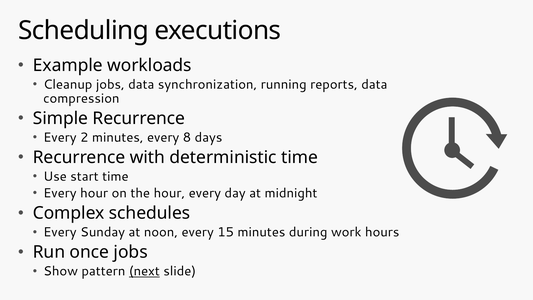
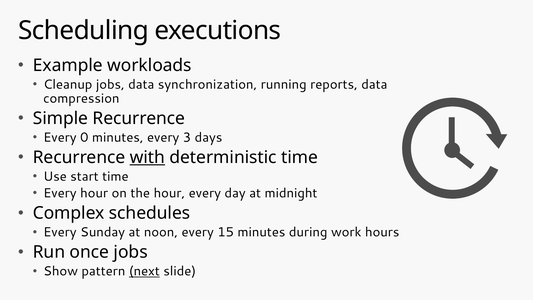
2: 2 -> 0
8: 8 -> 3
with underline: none -> present
